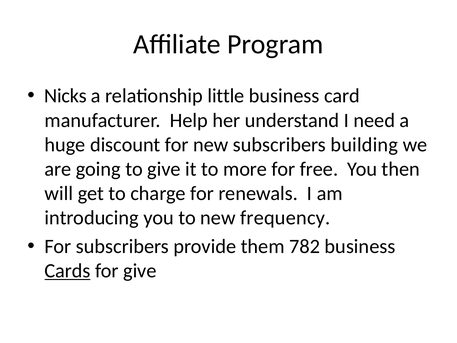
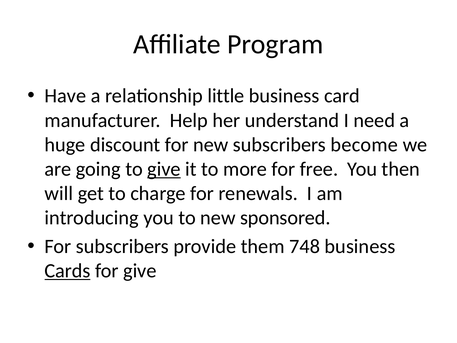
Nicks: Nicks -> Have
building: building -> become
give at (164, 169) underline: none -> present
frequency: frequency -> sponsored
782: 782 -> 748
